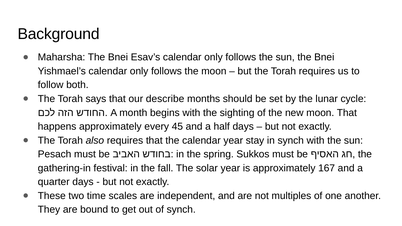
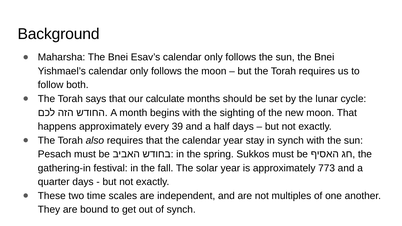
describe: describe -> calculate
45: 45 -> 39
167: 167 -> 773
